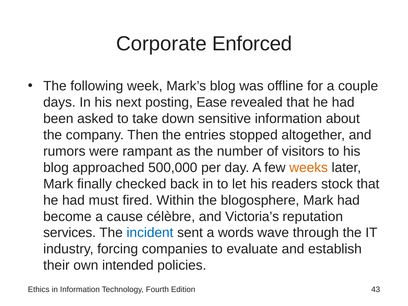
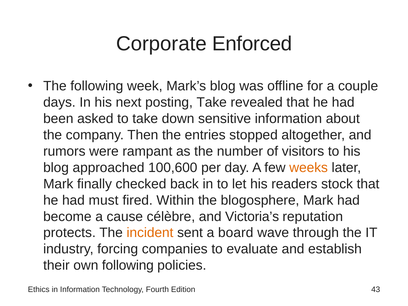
posting Ease: Ease -> Take
500,000: 500,000 -> 100,600
services: services -> protects
incident colour: blue -> orange
words: words -> board
own intended: intended -> following
